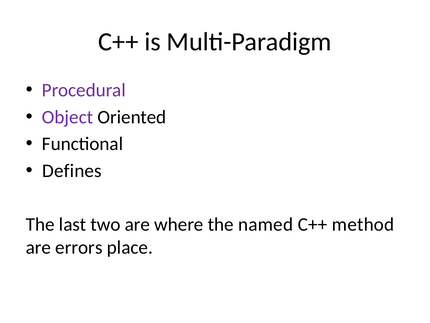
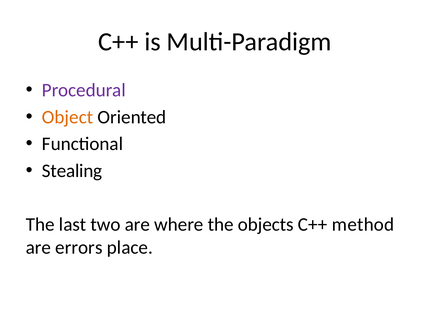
Object colour: purple -> orange
Defines: Defines -> Stealing
named: named -> objects
